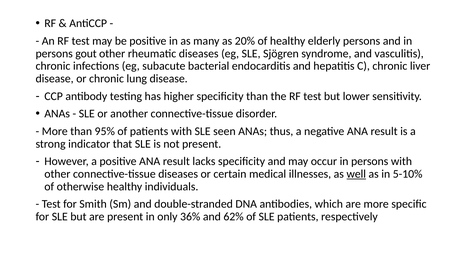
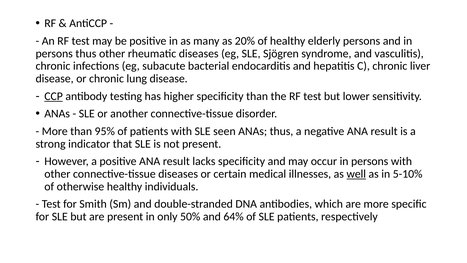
persons gout: gout -> thus
CCP underline: none -> present
36%: 36% -> 50%
62%: 62% -> 64%
